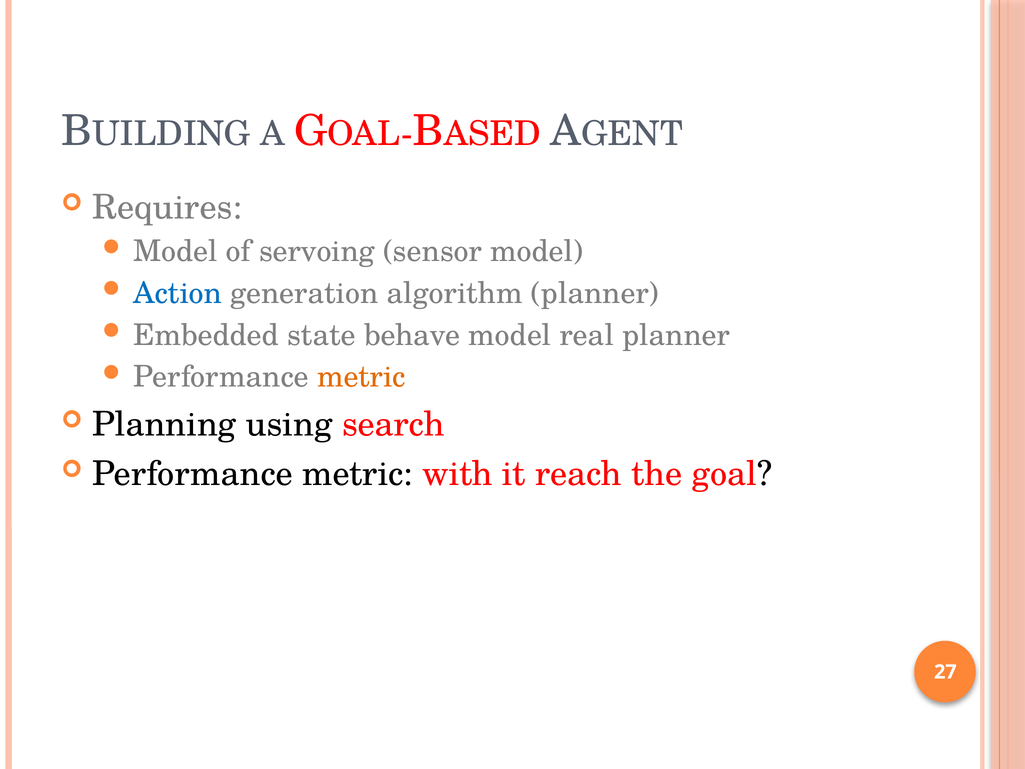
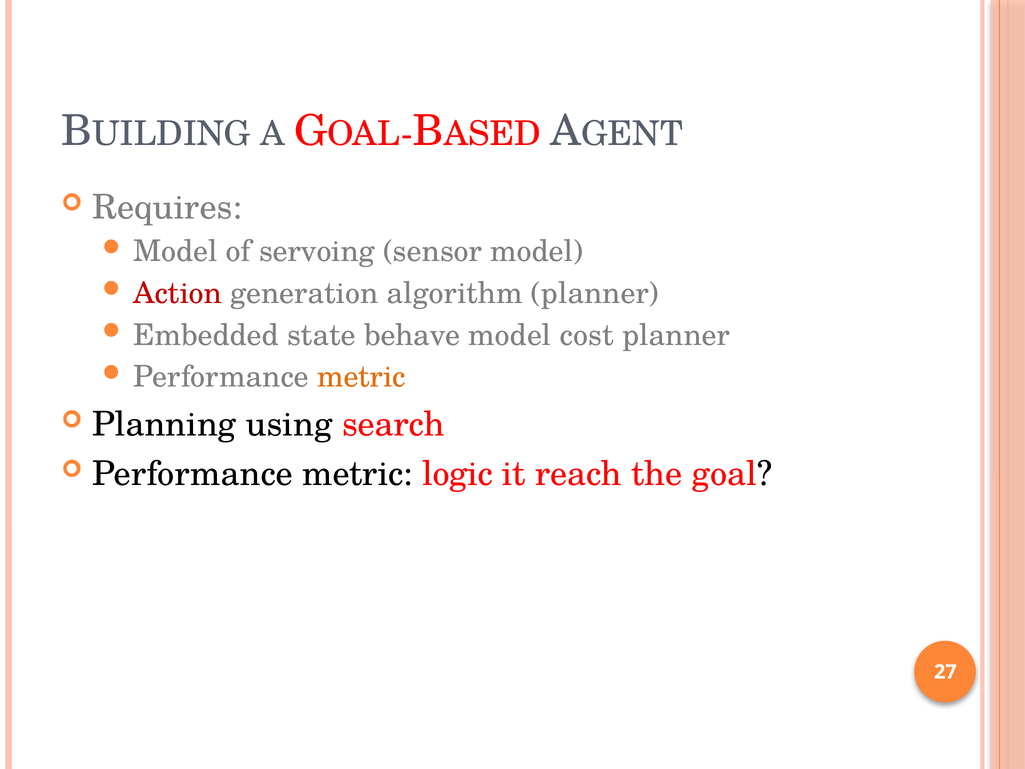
Action colour: blue -> red
real: real -> cost
with: with -> logic
